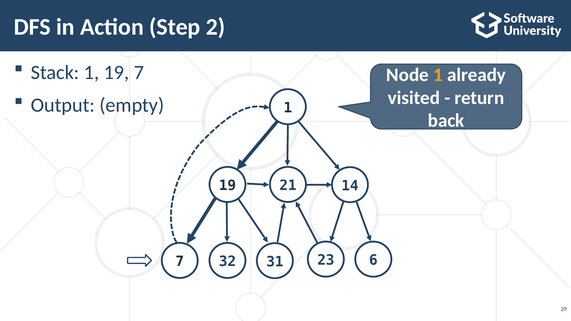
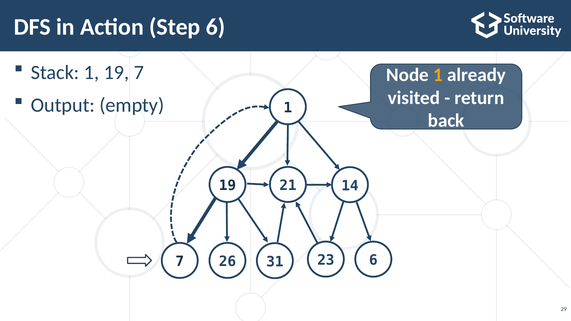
Step 2: 2 -> 6
32: 32 -> 26
